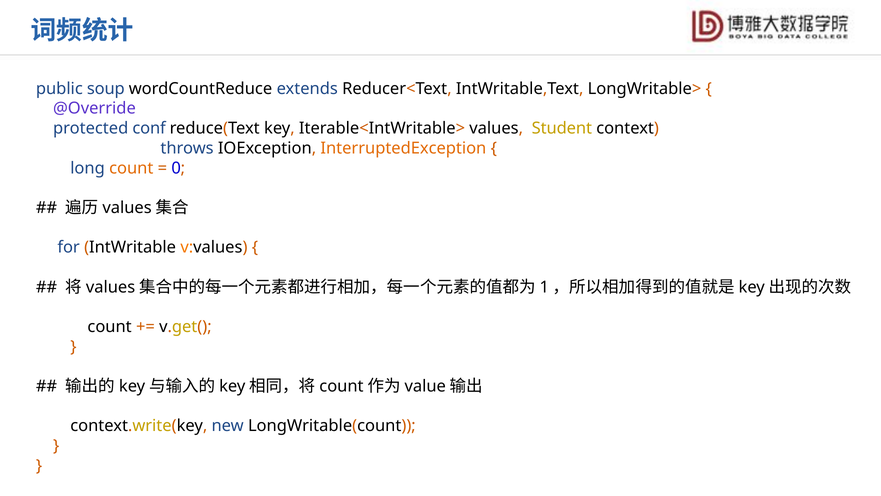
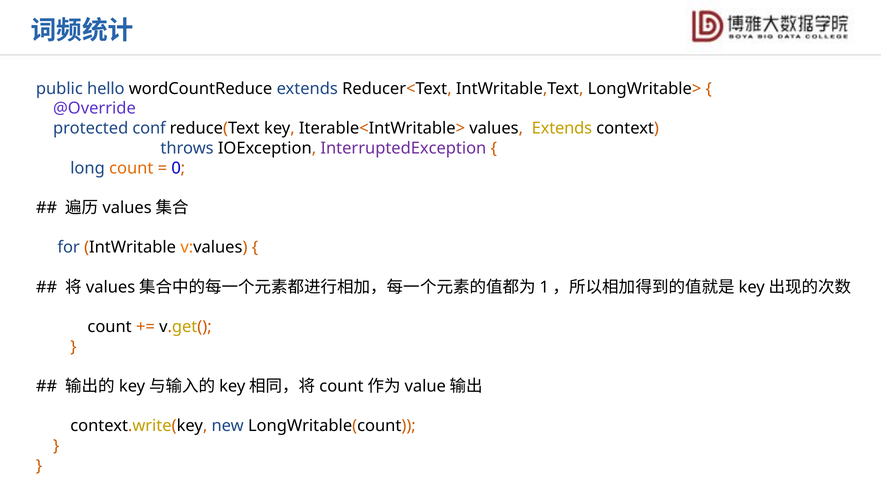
soup: soup -> hello
values Student: Student -> Extends
InterruptedException colour: orange -> purple
